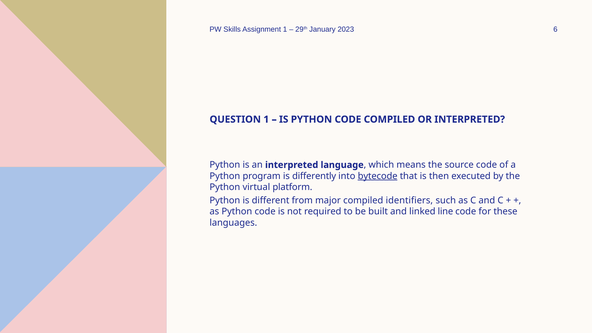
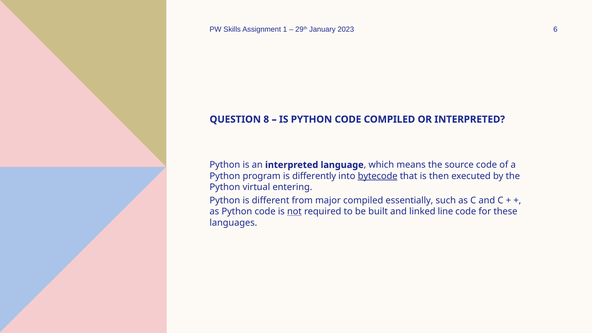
QUESTION 1: 1 -> 8
platform: platform -> entering
identifiers: identifiers -> essentially
not underline: none -> present
